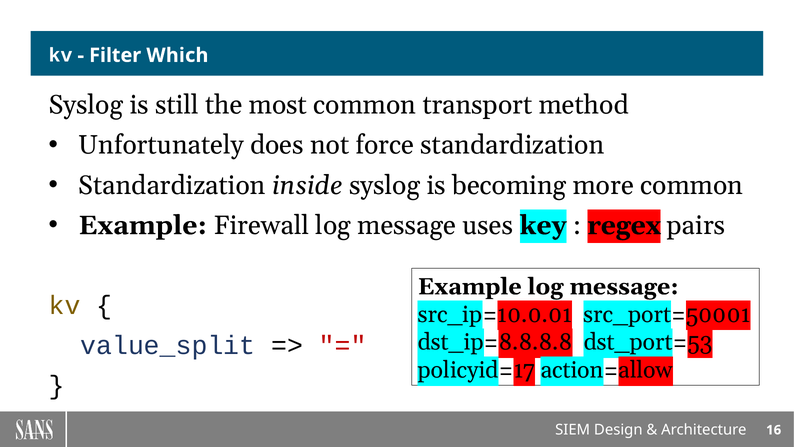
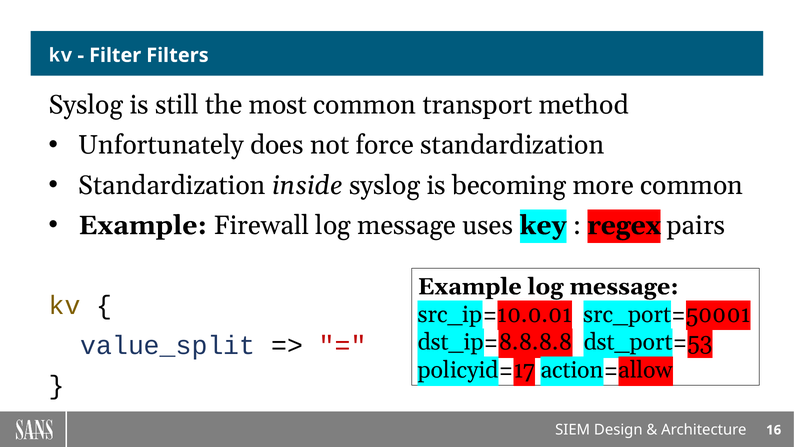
Which: Which -> Filters
